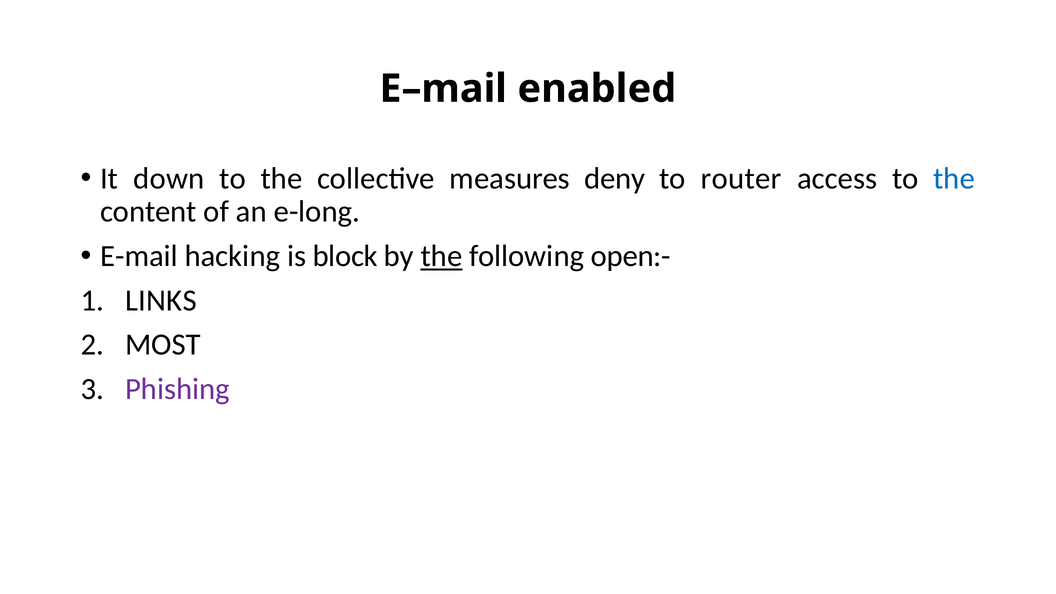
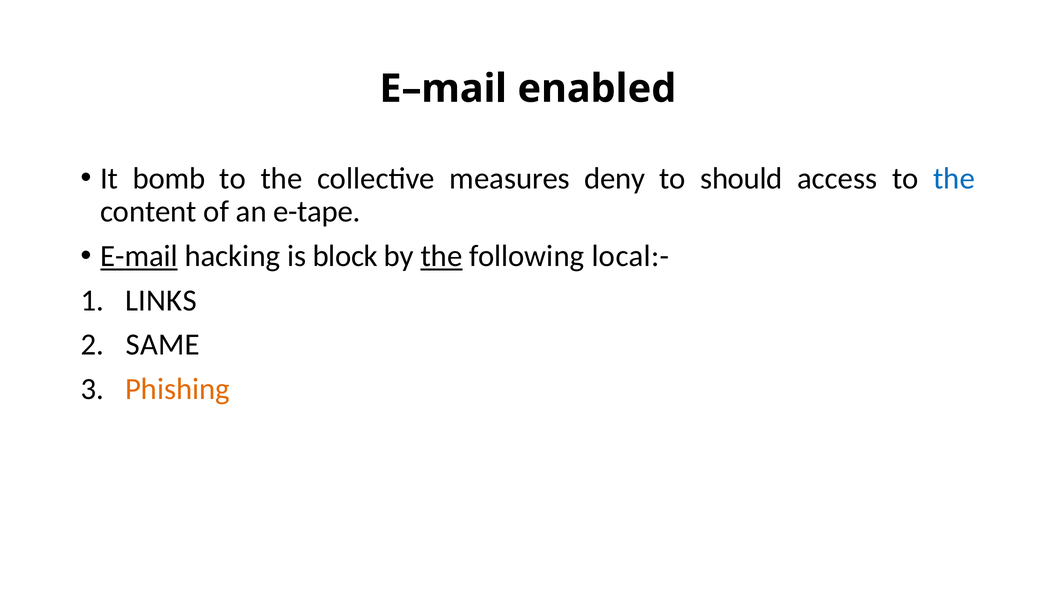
down: down -> bomb
router: router -> should
e-long: e-long -> e-tape
E-mail underline: none -> present
open:-: open:- -> local:-
MOST: MOST -> SAME
Phishing colour: purple -> orange
